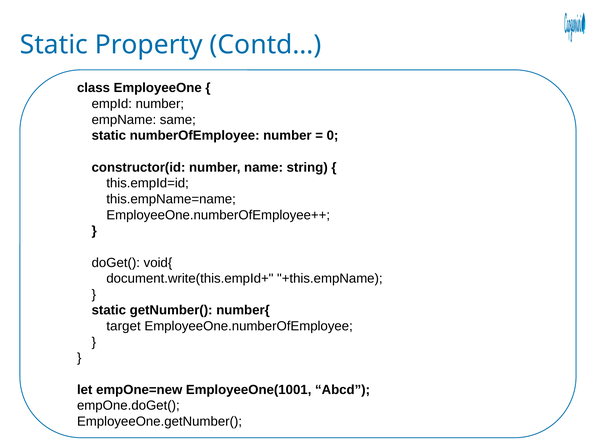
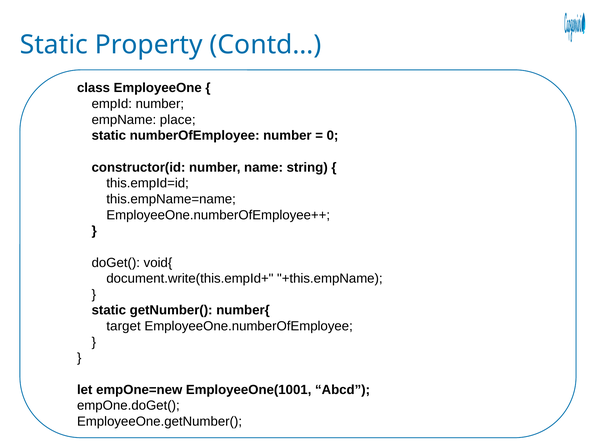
same: same -> place
